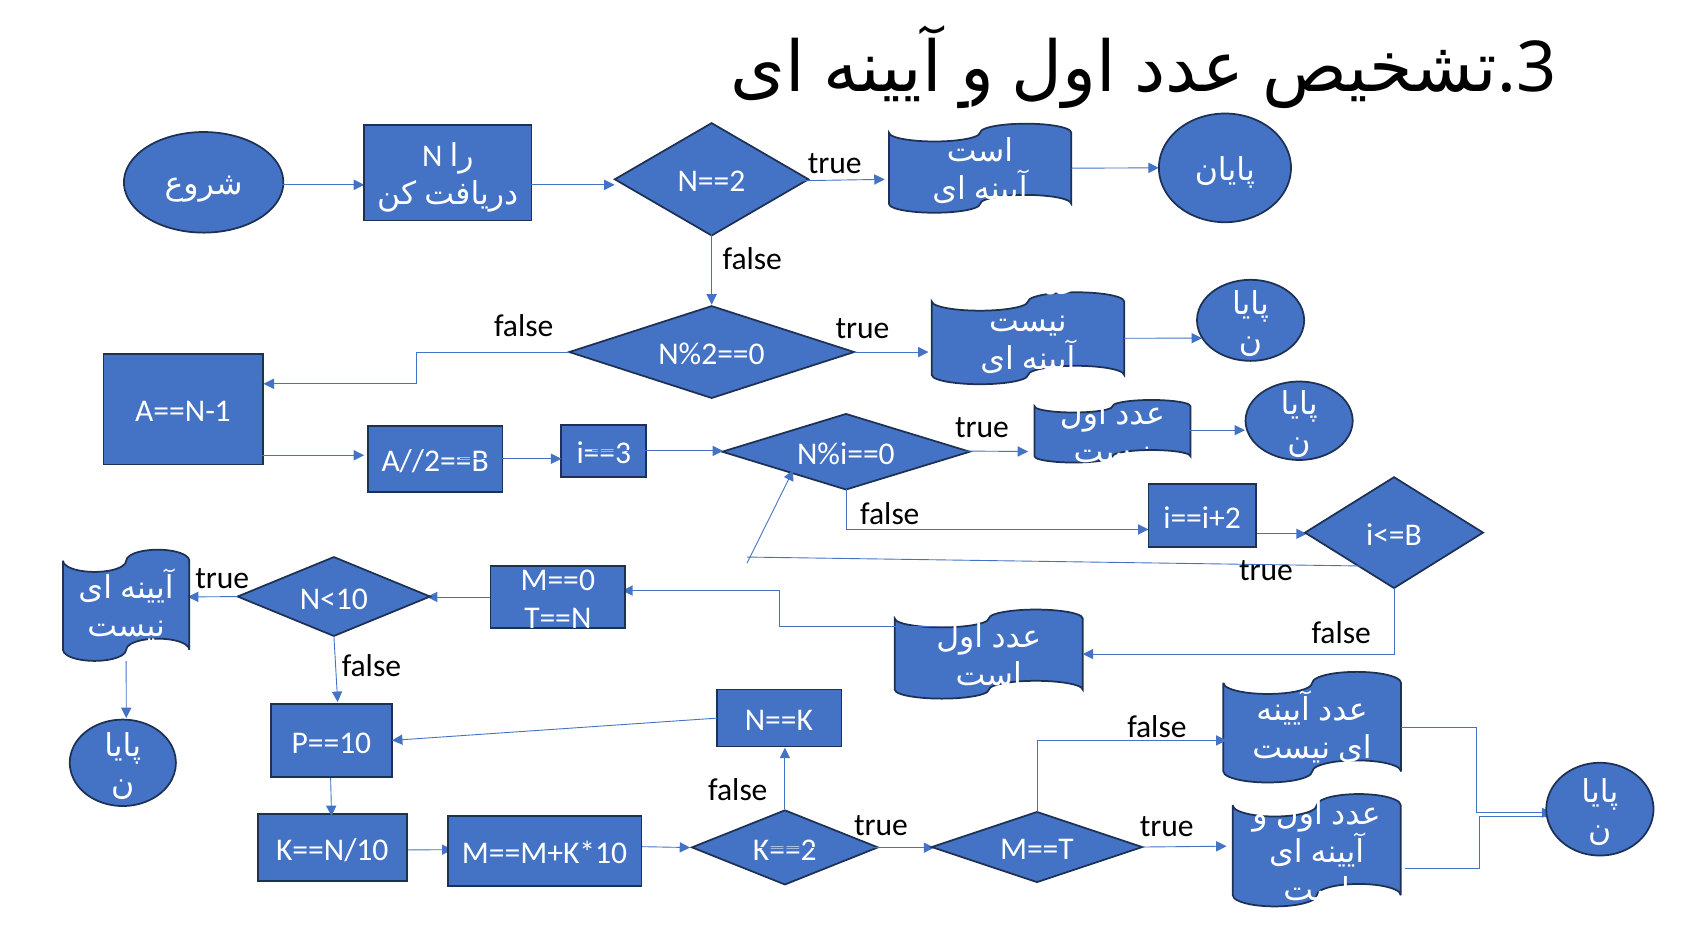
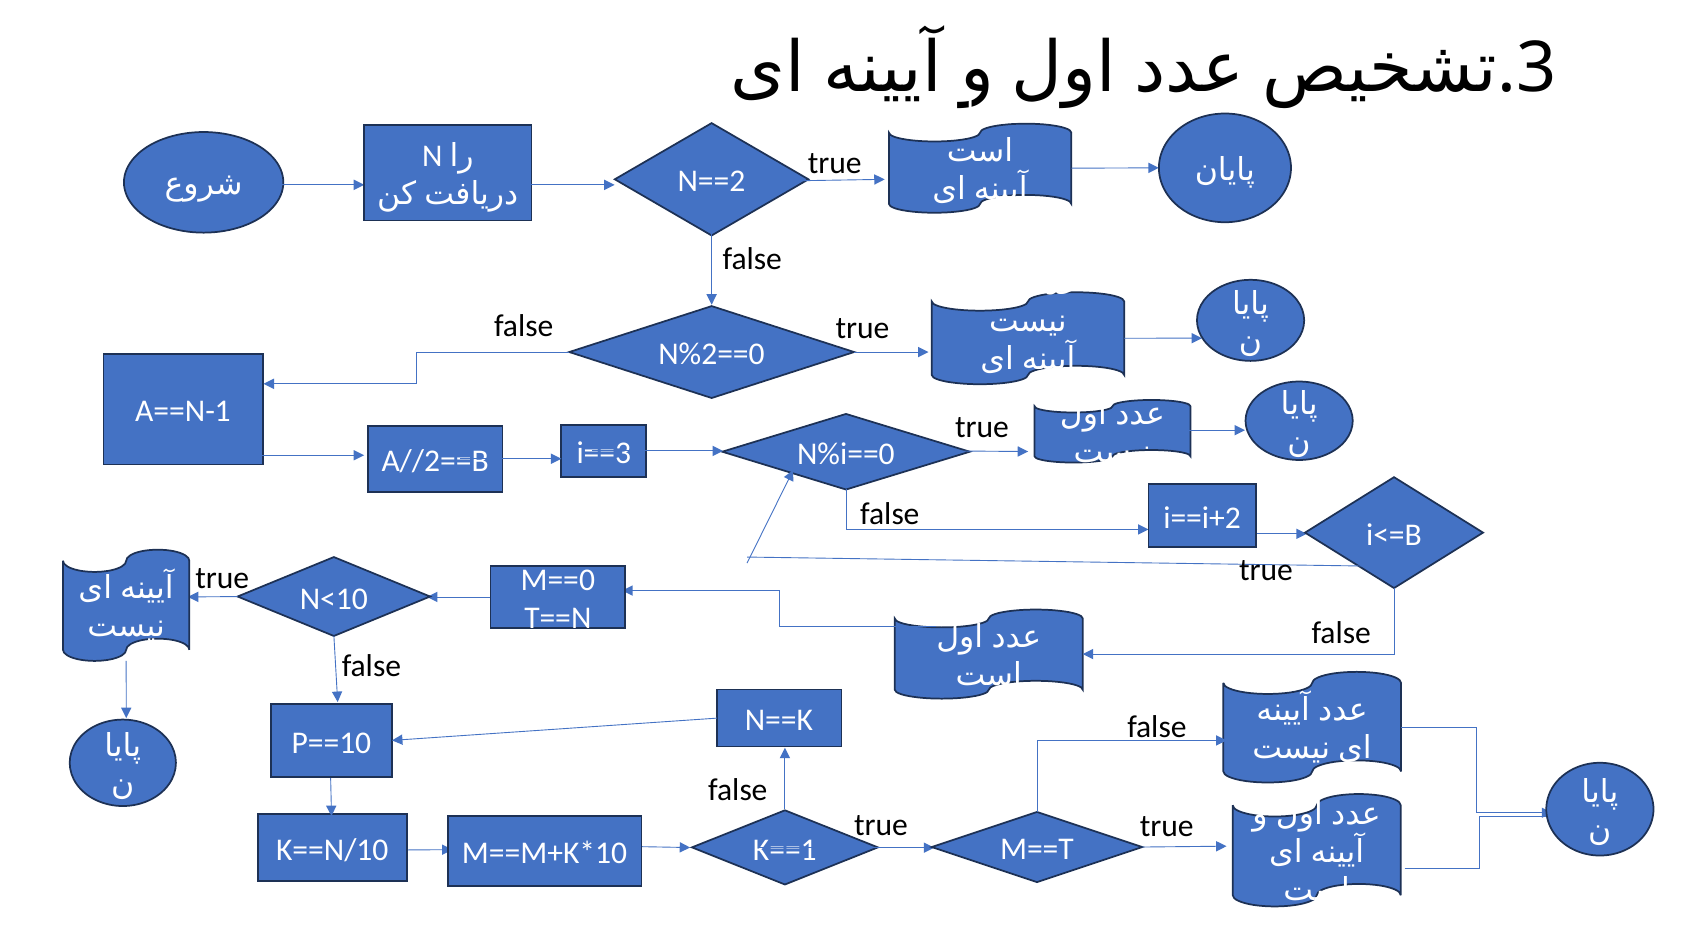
K==2: K==2 -> K==1
